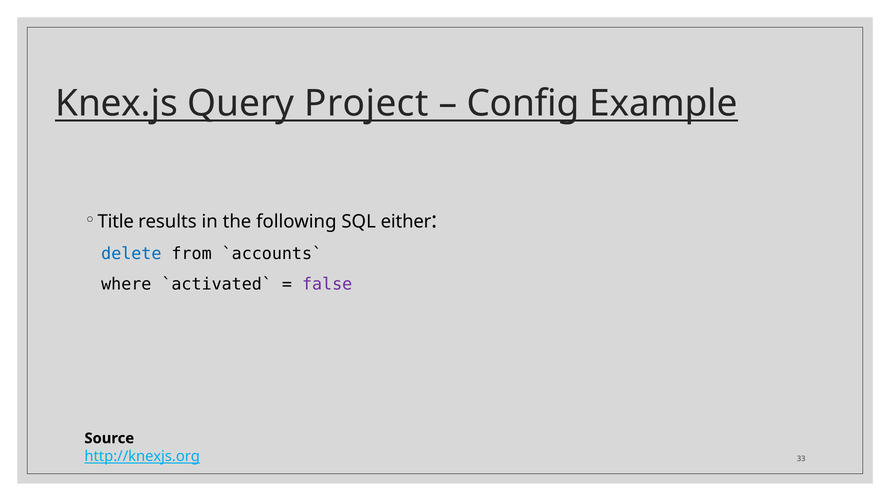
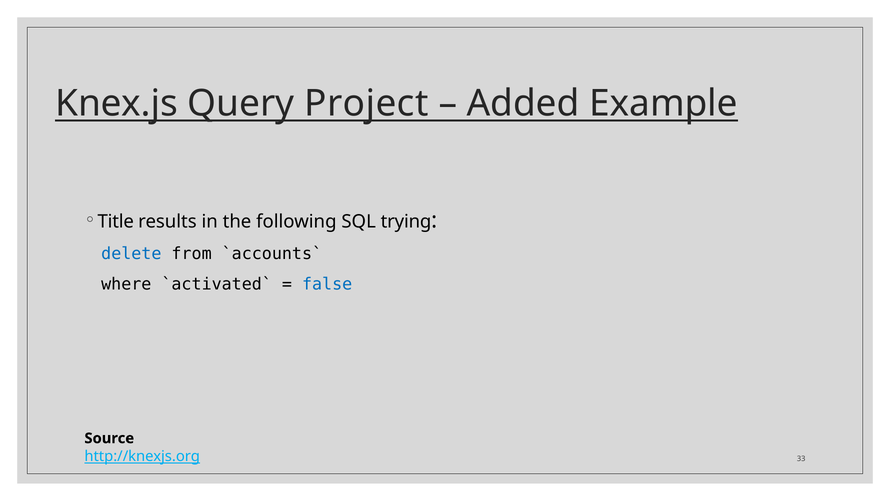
Config: Config -> Added
either: either -> trying
false colour: purple -> blue
